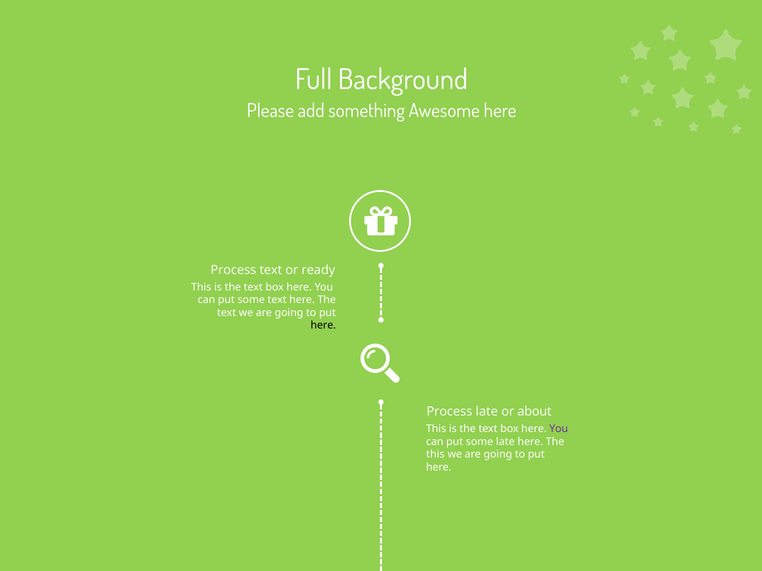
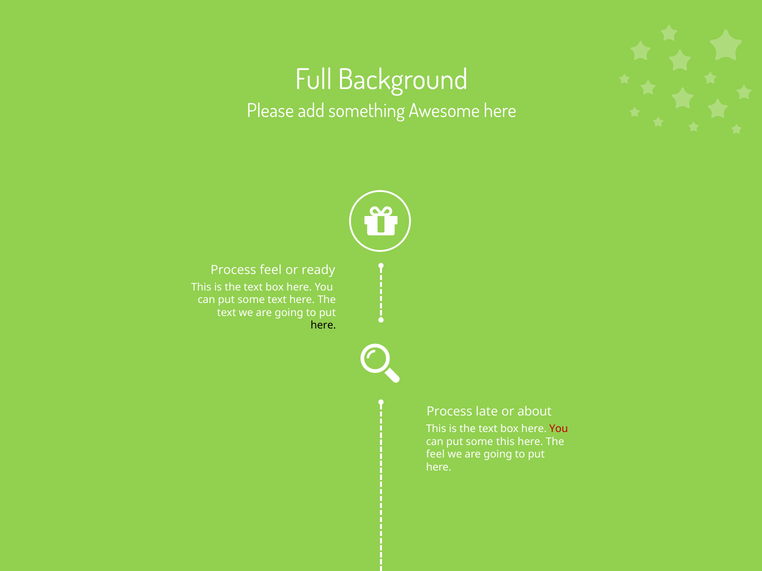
Process text: text -> feel
You at (559, 429) colour: purple -> red
some late: late -> this
this at (435, 455): this -> feel
